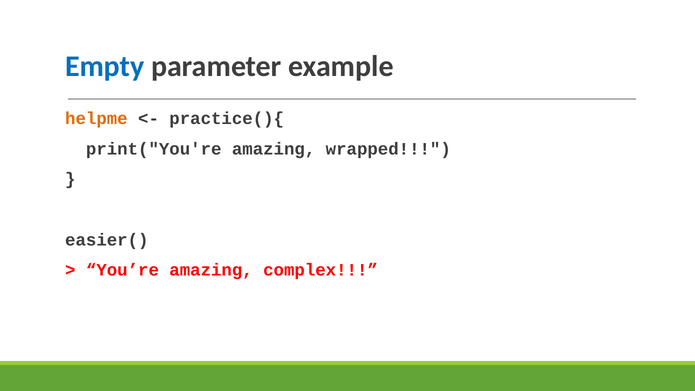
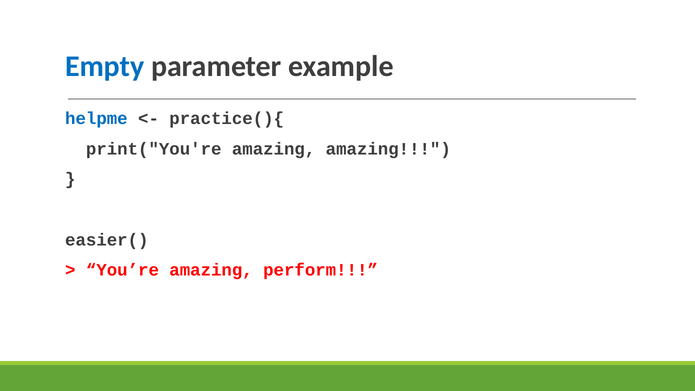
helpme colour: orange -> blue
amazing wrapped: wrapped -> amazing
complex: complex -> perform
